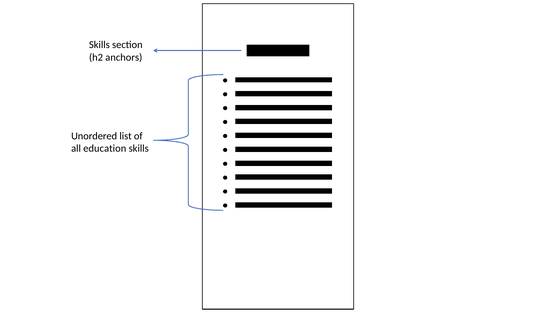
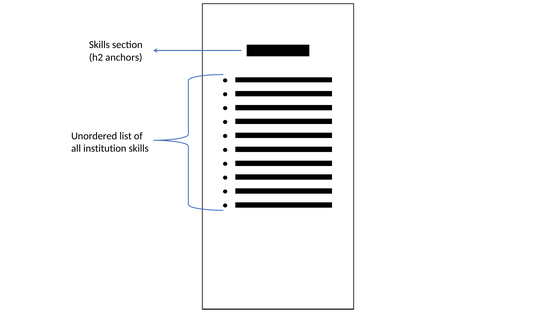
education: education -> institution
